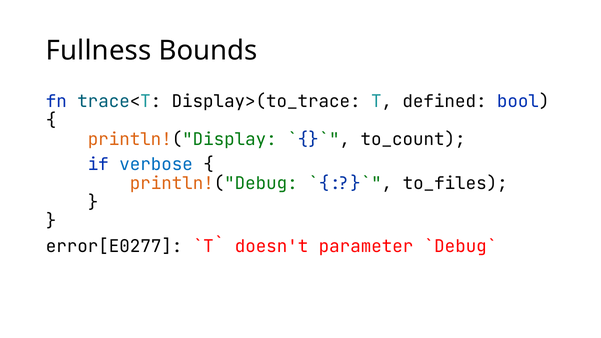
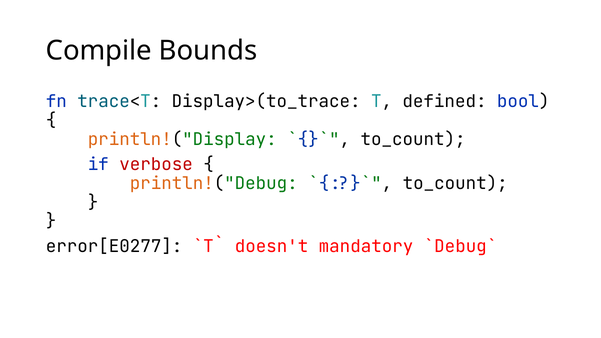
Fullness: Fullness -> Compile
verbose colour: blue -> red
to_files at (455, 183): to_files -> to_count
parameter: parameter -> mandatory
